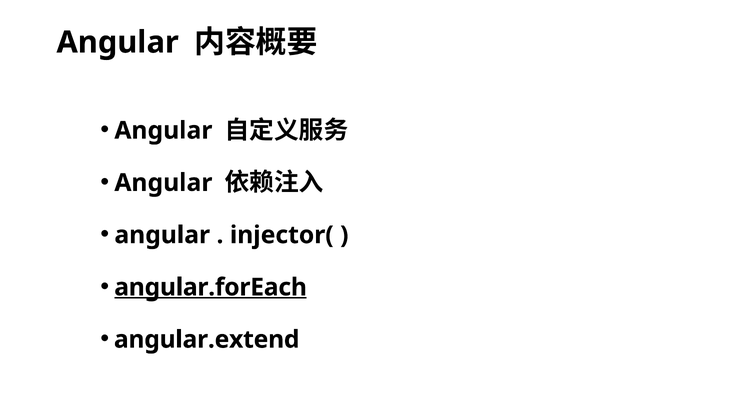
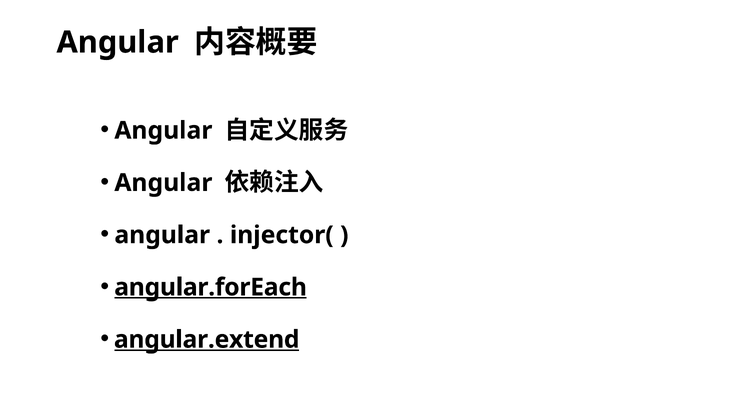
angular.extend underline: none -> present
